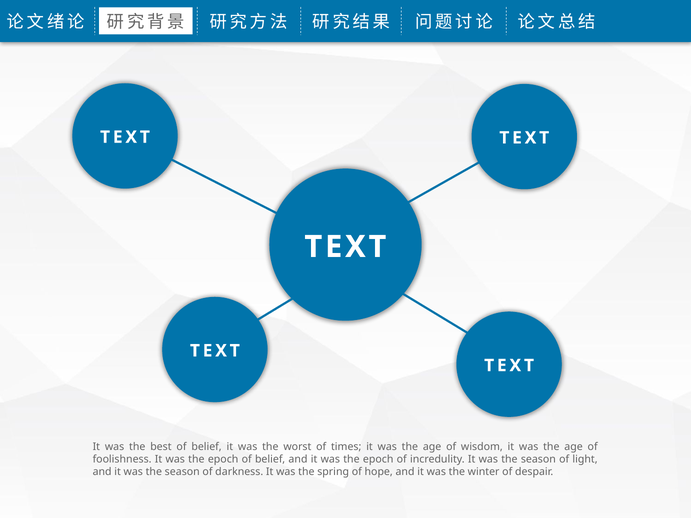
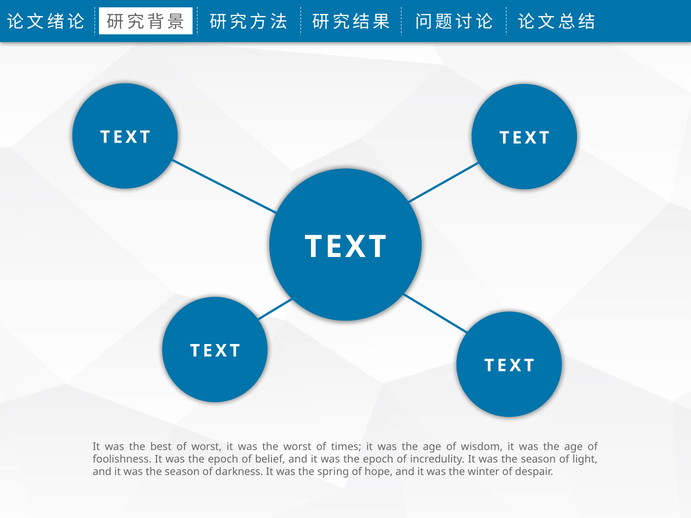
best of belief: belief -> worst
